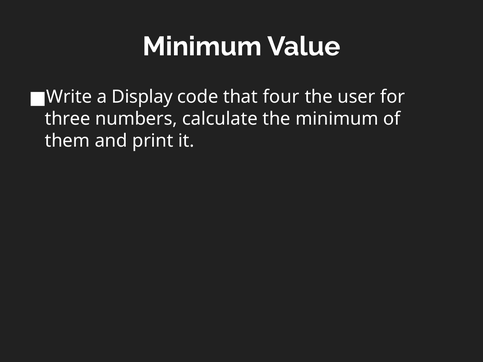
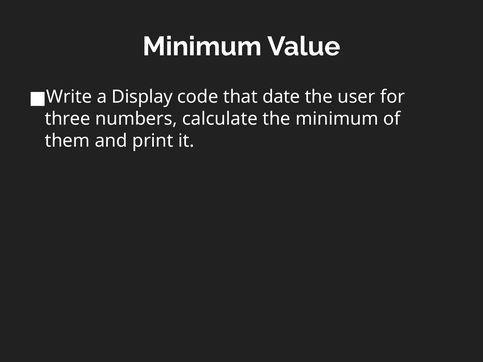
four: four -> date
